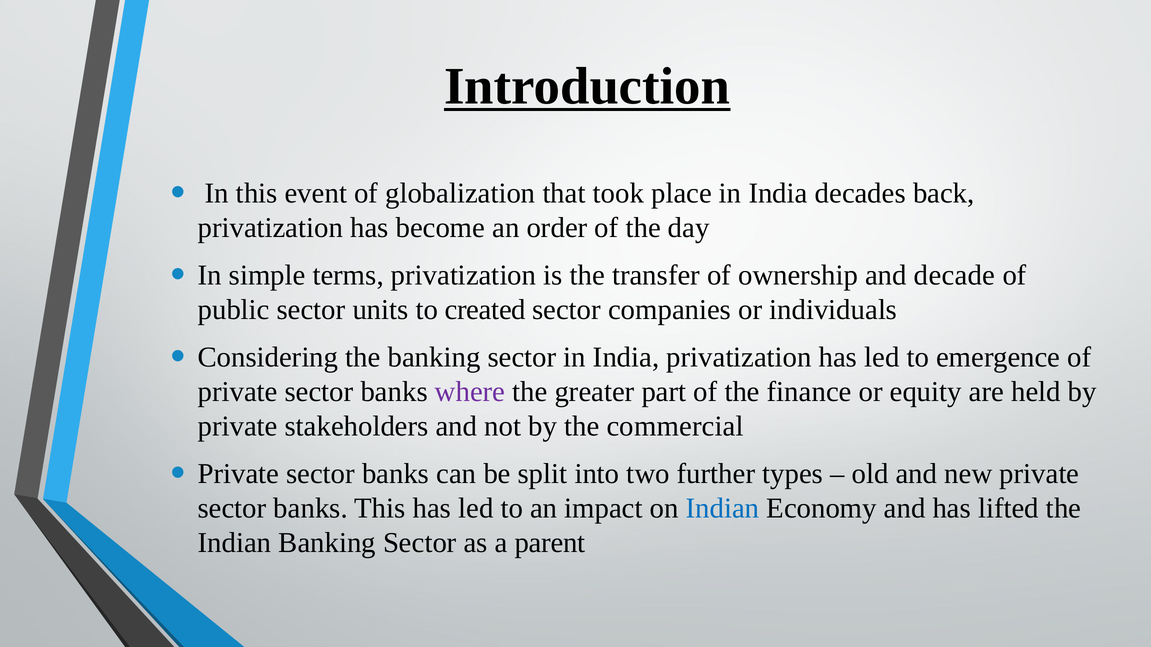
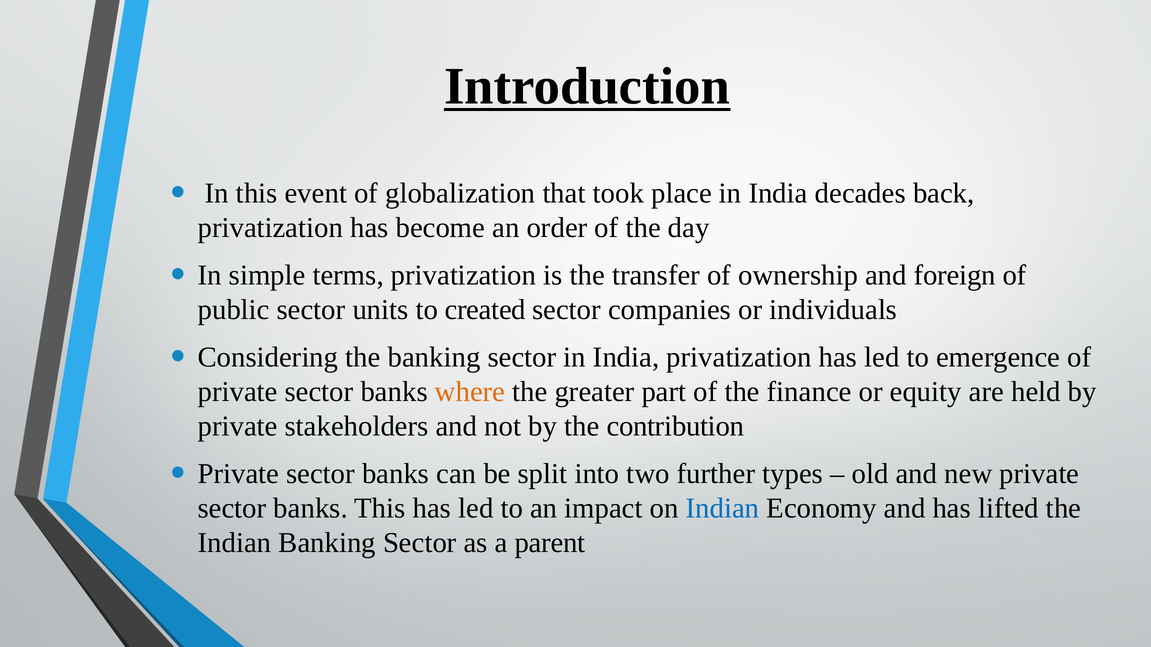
decade: decade -> foreign
where colour: purple -> orange
commercial: commercial -> contribution
